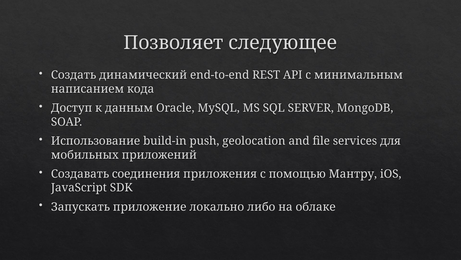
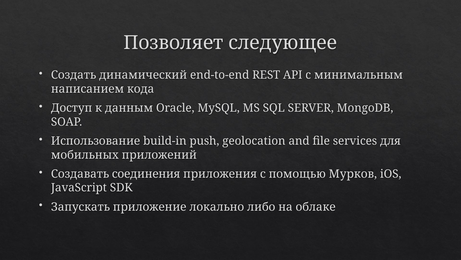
Мантру: Мантру -> Мурков
